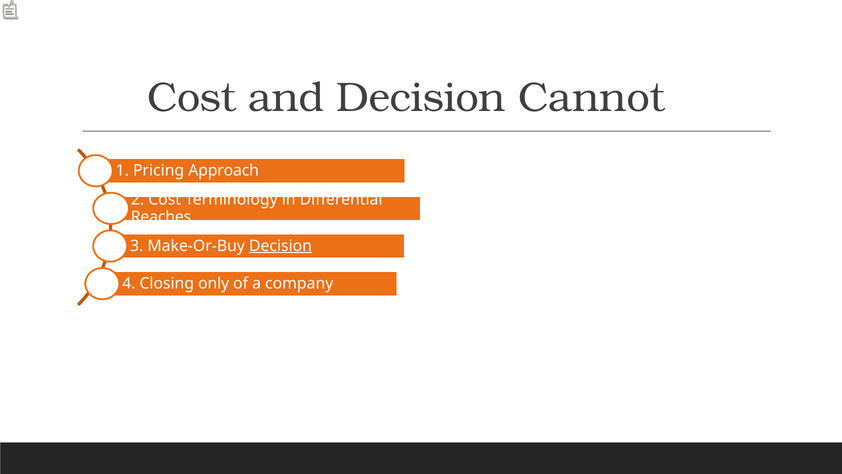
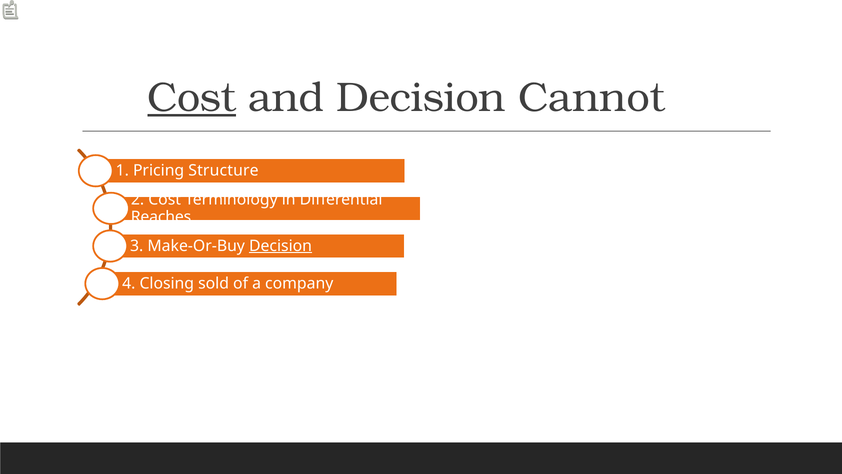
Cost at (192, 97) underline: none -> present
Approach: Approach -> Structure
only: only -> sold
